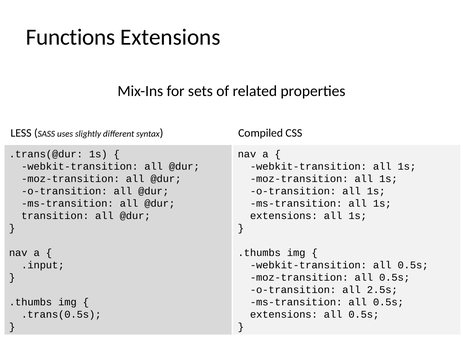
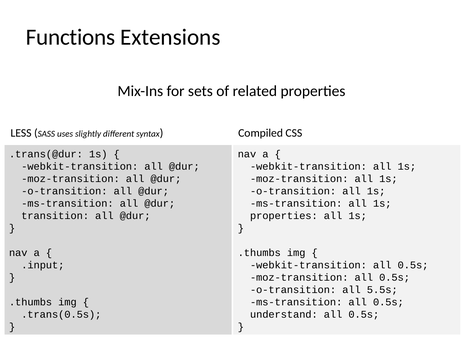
extensions at (284, 216): extensions -> properties
2.5s: 2.5s -> 5.5s
extensions at (284, 315): extensions -> understand
